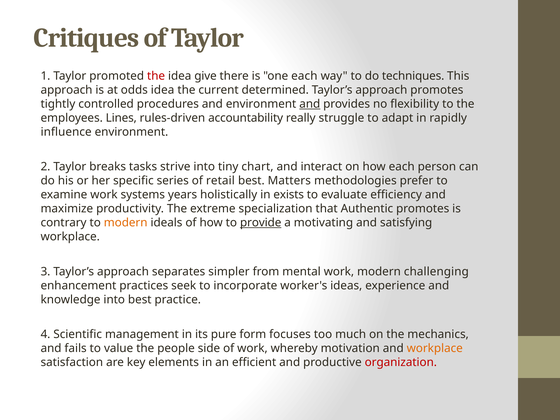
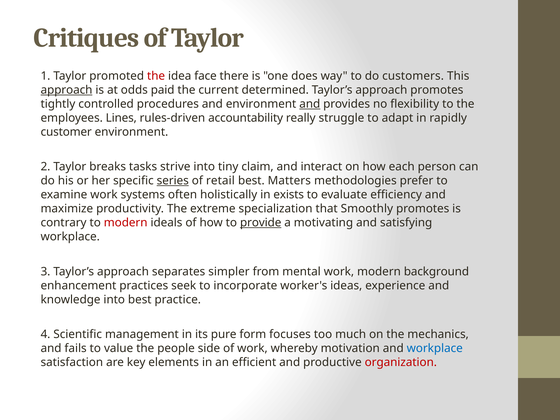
give: give -> face
one each: each -> does
techniques: techniques -> customers
approach at (67, 90) underline: none -> present
odds idea: idea -> paid
influence: influence -> customer
chart: chart -> claim
series underline: none -> present
years: years -> often
Authentic: Authentic -> Smoothly
modern at (126, 223) colour: orange -> red
challenging: challenging -> background
workplace at (435, 348) colour: orange -> blue
